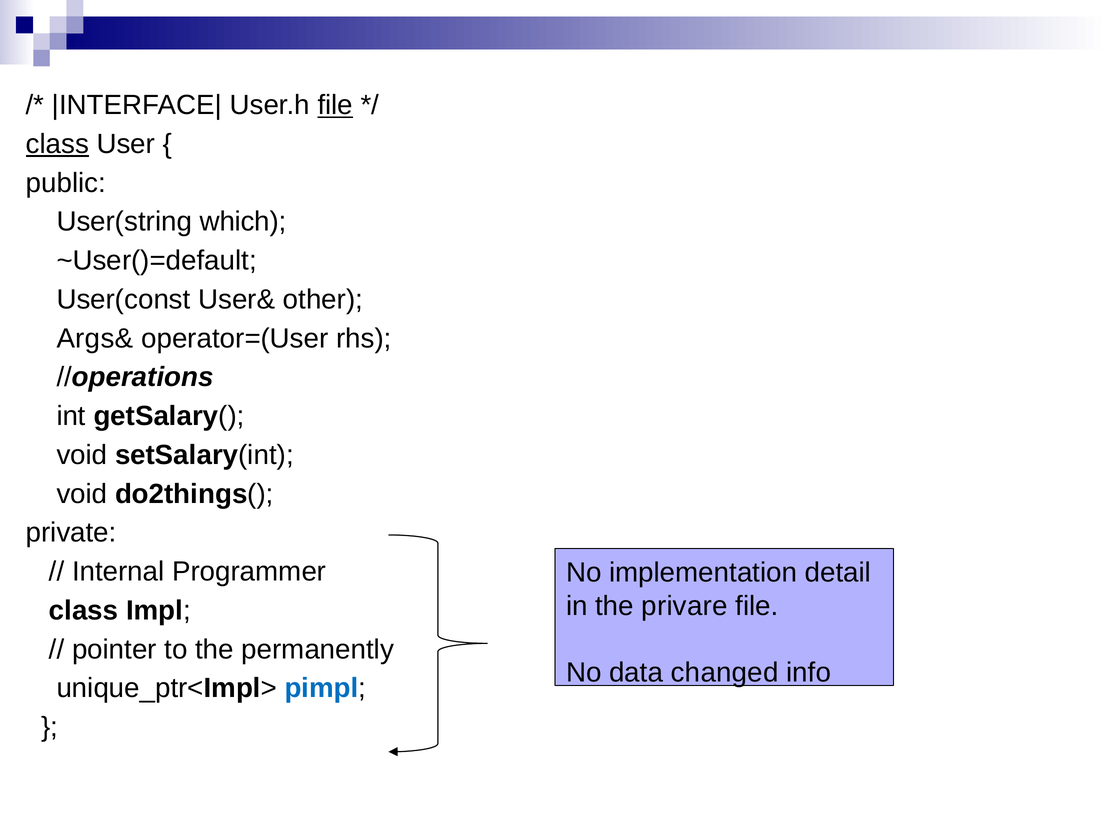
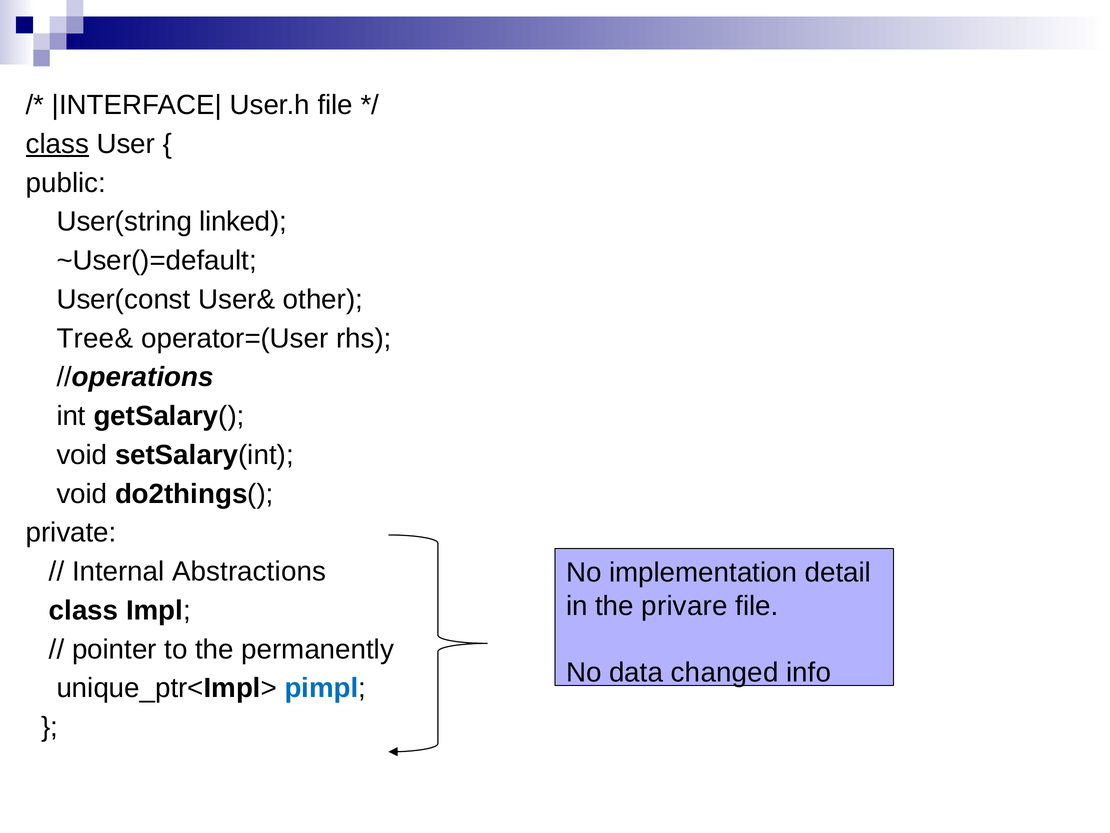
file at (335, 105) underline: present -> none
which: which -> linked
Args&: Args& -> Tree&
Programmer: Programmer -> Abstractions
